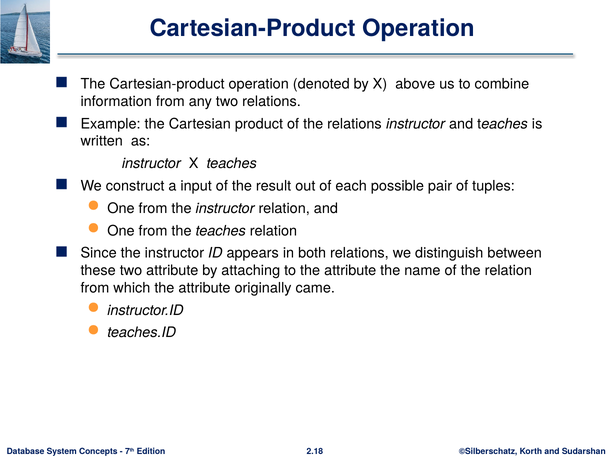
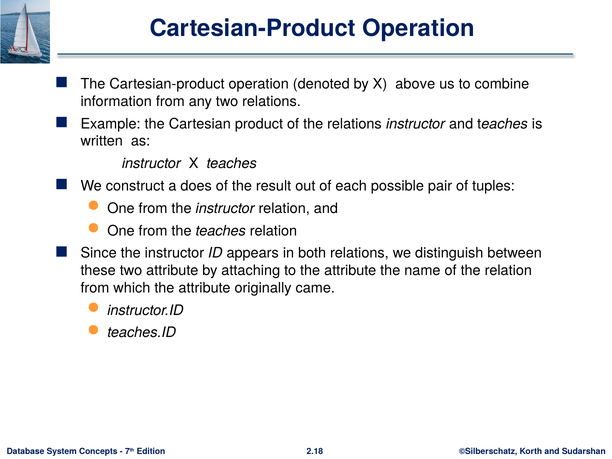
input: input -> does
